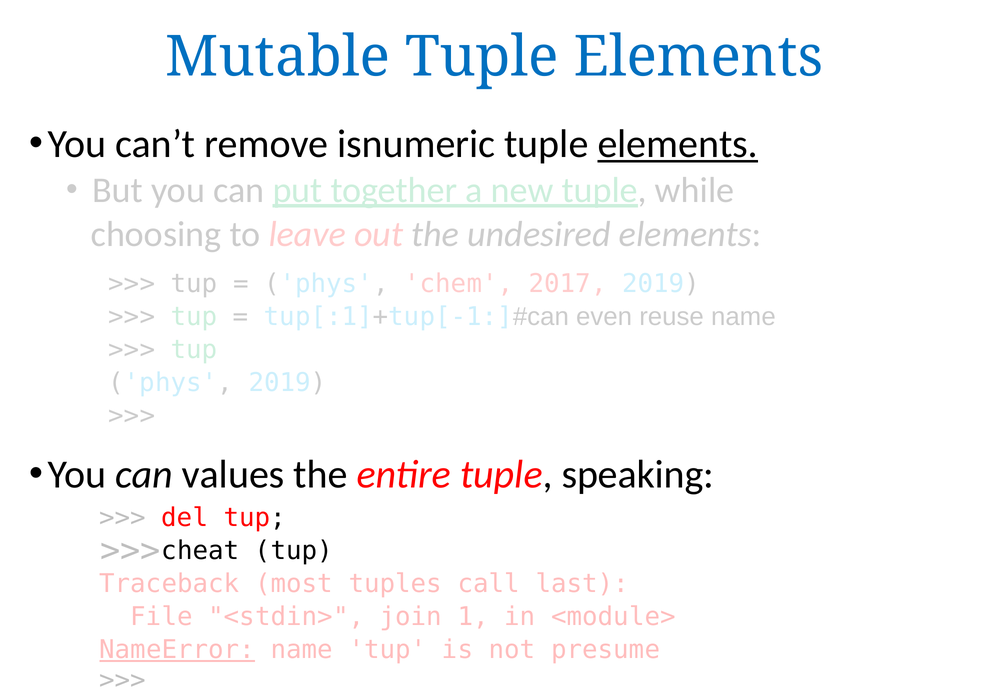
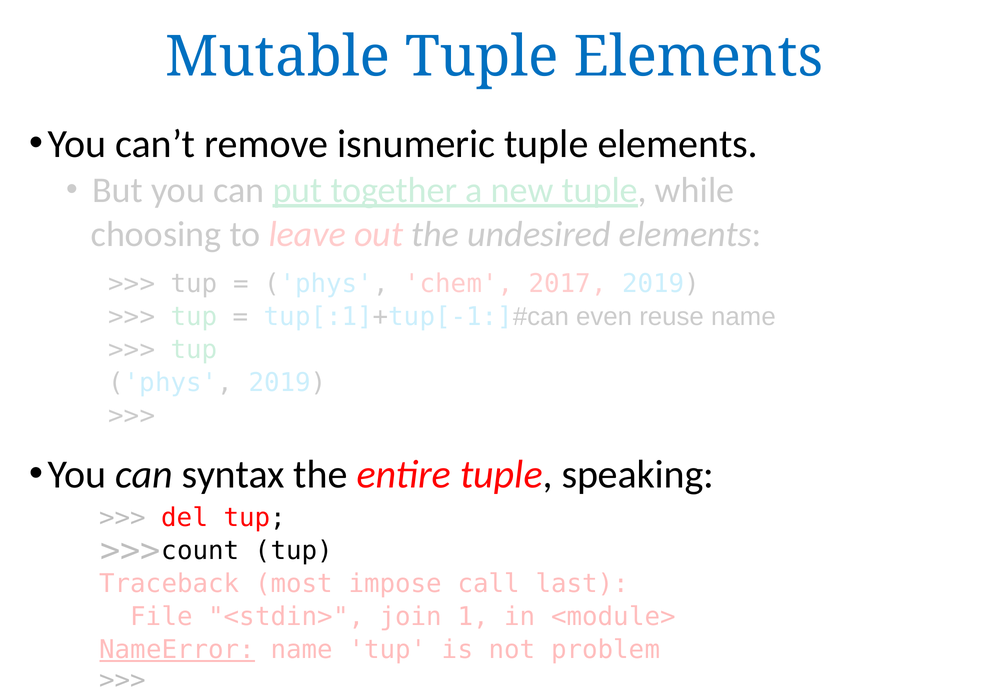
elements at (678, 144) underline: present -> none
values: values -> syntax
cheat: cheat -> count
tuples: tuples -> impose
presume: presume -> problem
